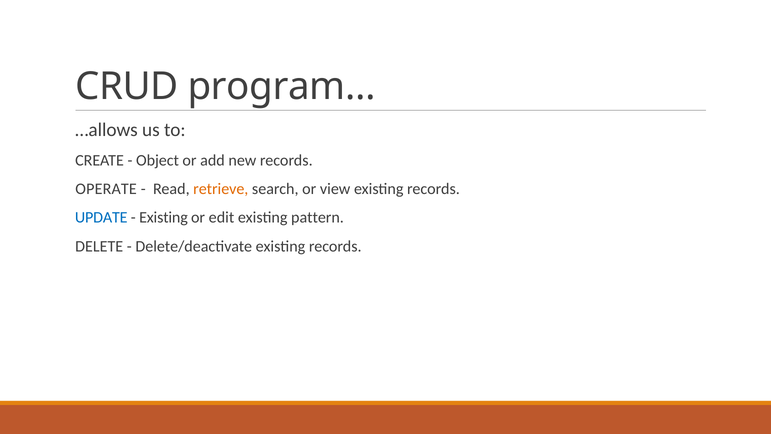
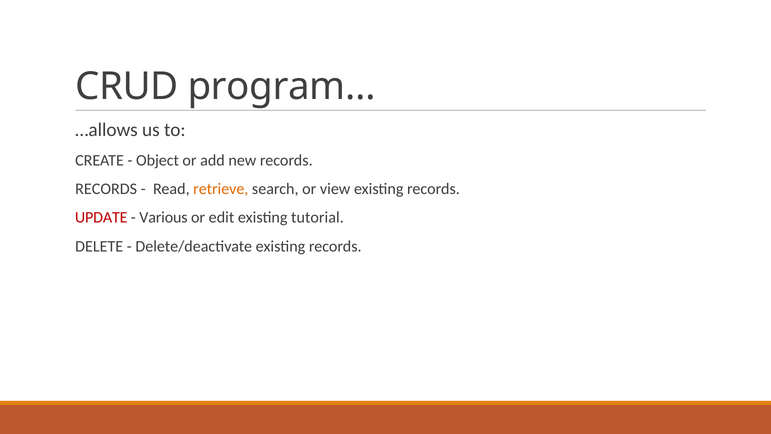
OPERATE at (106, 189): OPERATE -> RECORDS
UPDATE colour: blue -> red
Existing at (163, 217): Existing -> Various
pattern: pattern -> tutorial
